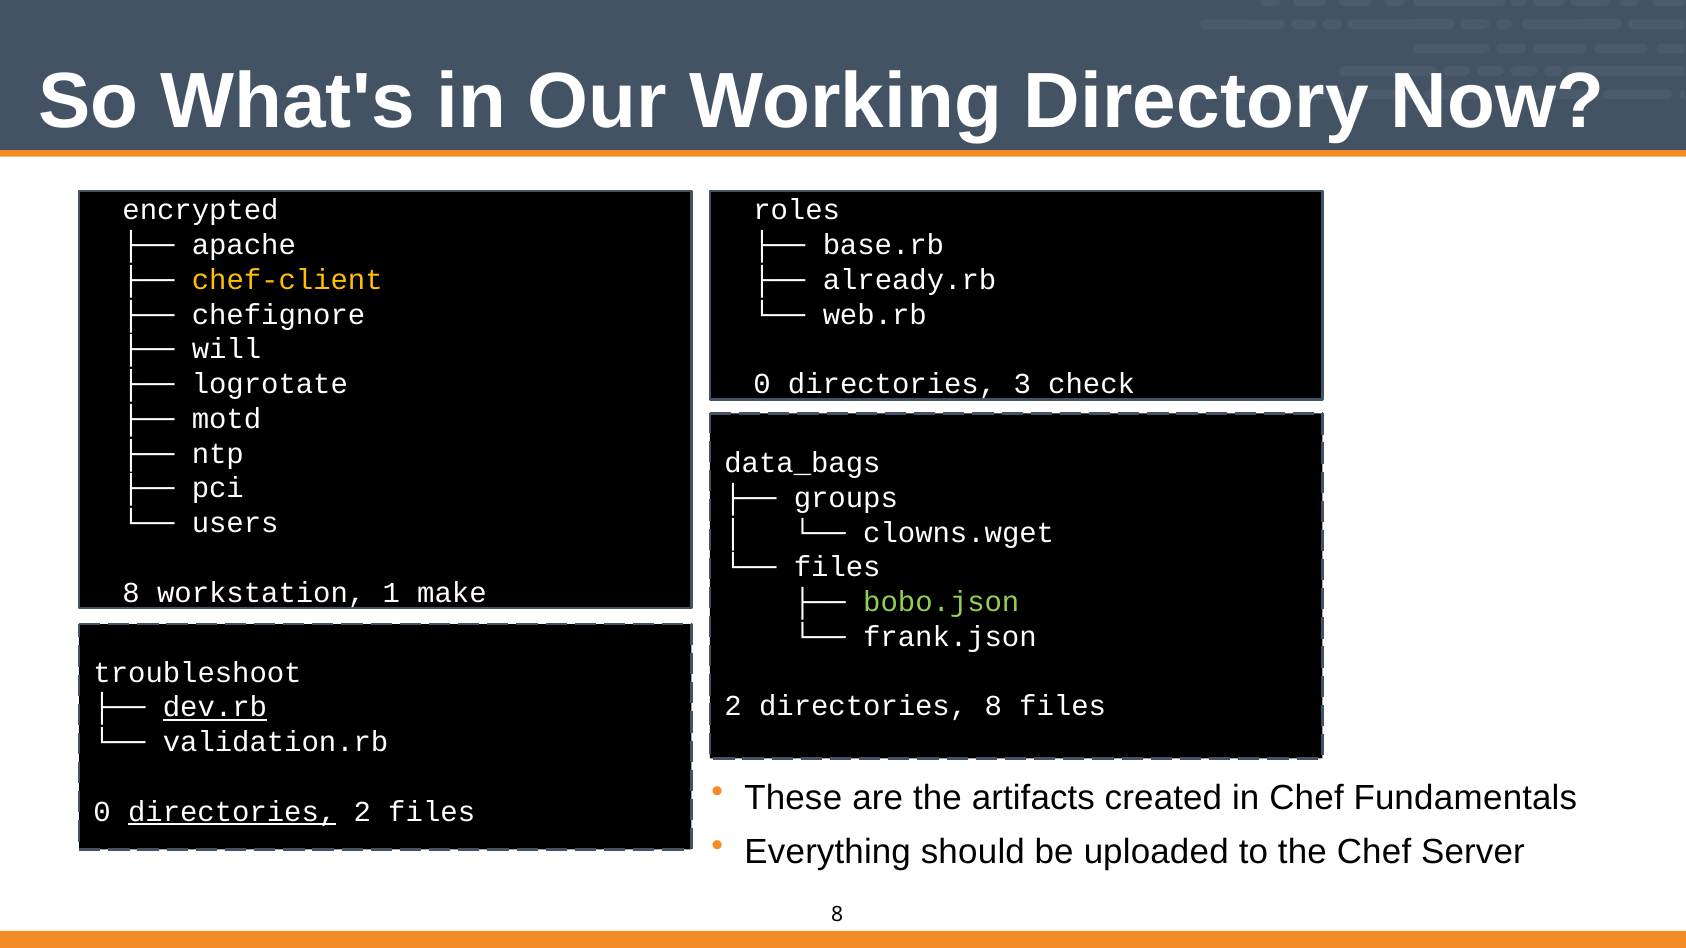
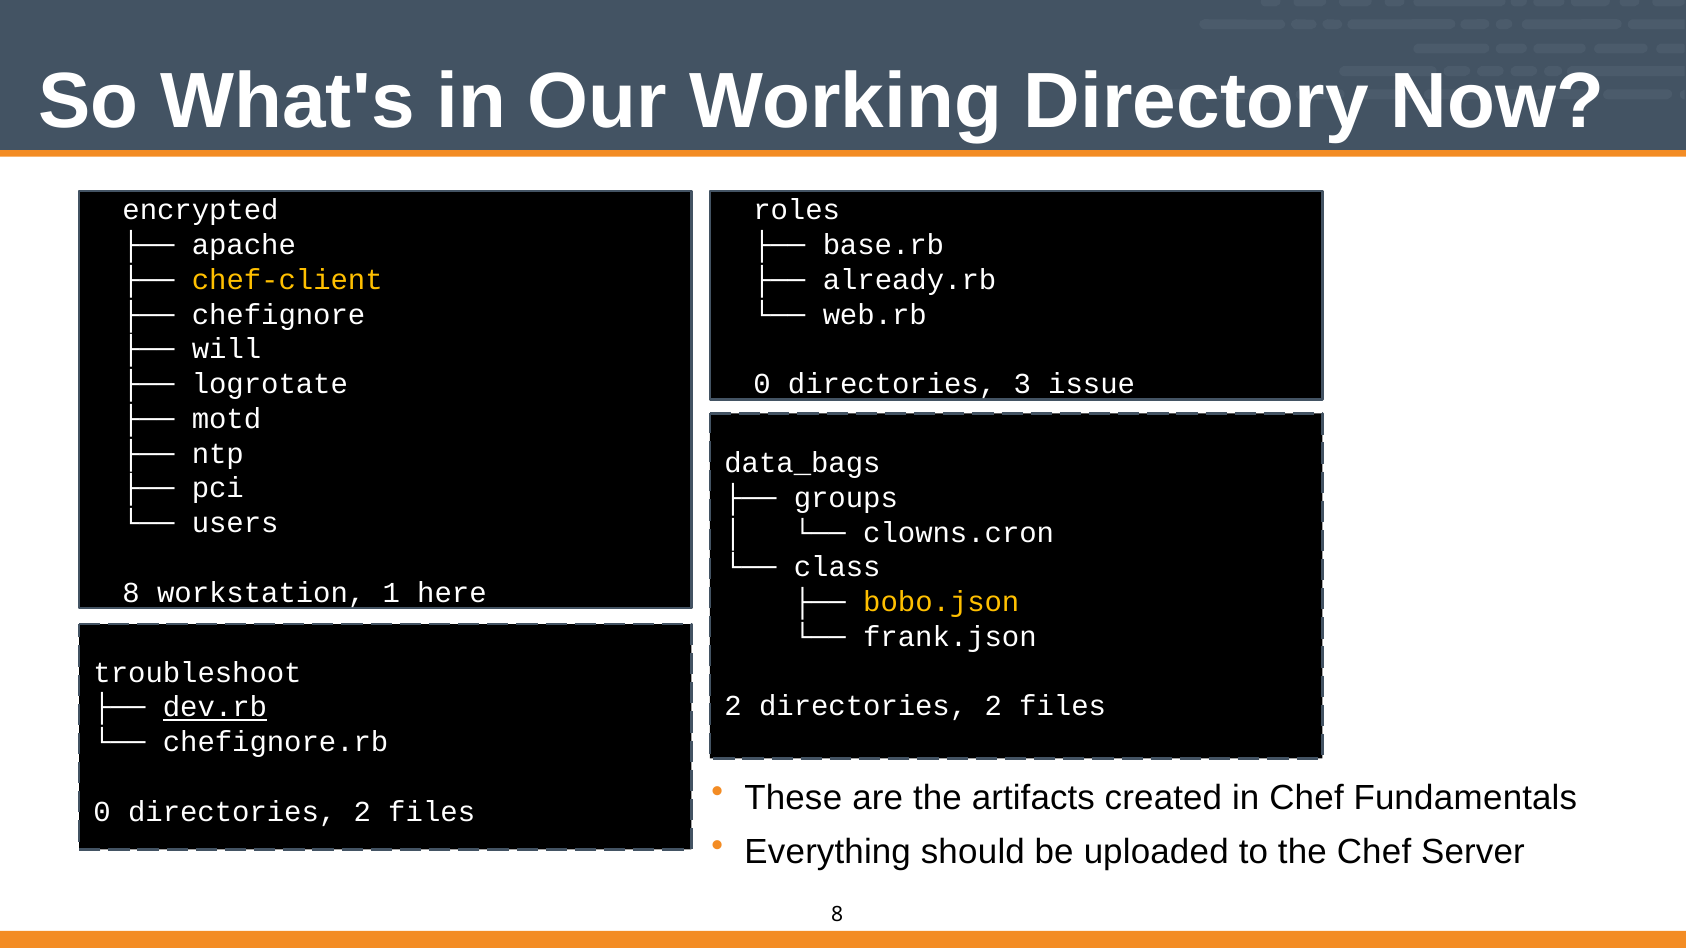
check: check -> issue
clowns.wget: clowns.wget -> clowns.cron
files at (837, 568): files -> class
make: make -> here
bobo.json colour: light green -> yellow
2 directories 8: 8 -> 2
validation.rb: validation.rb -> chefignore.rb
directories at (232, 812) underline: present -> none
